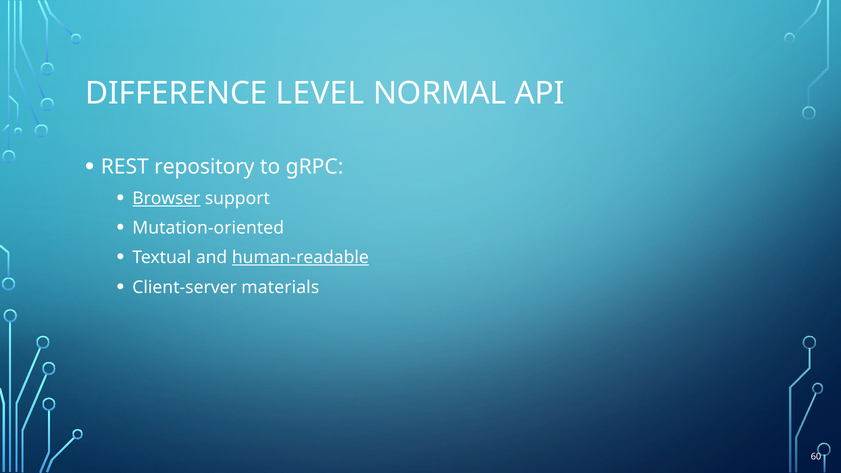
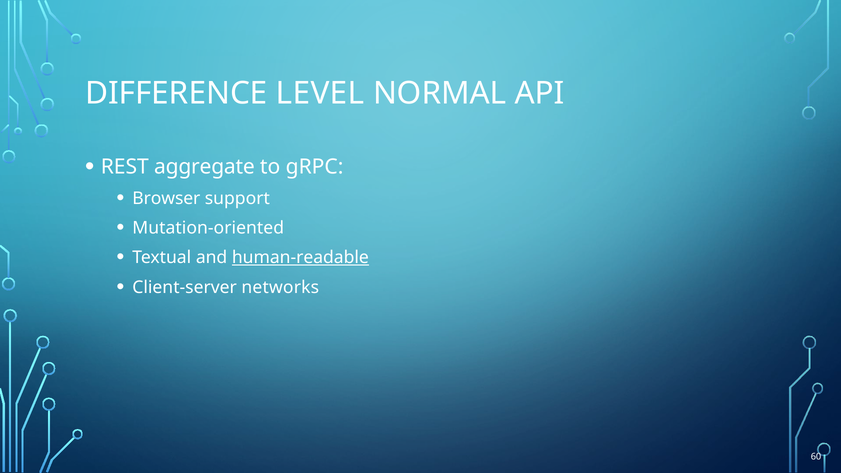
repository: repository -> aggregate
Browser underline: present -> none
materials: materials -> networks
